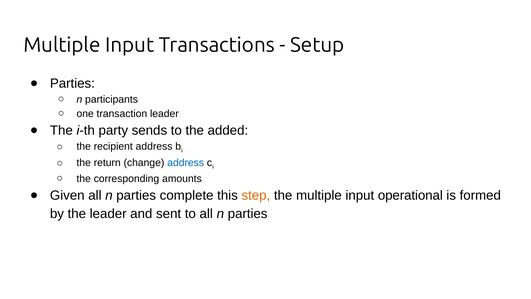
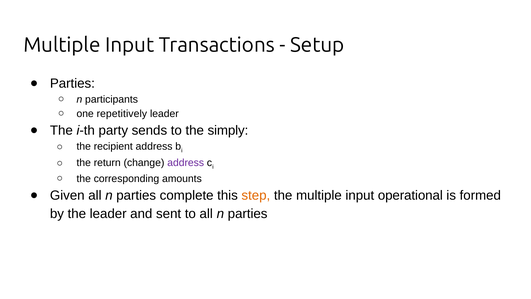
transaction: transaction -> repetitively
added: added -> simply
address at (186, 163) colour: blue -> purple
